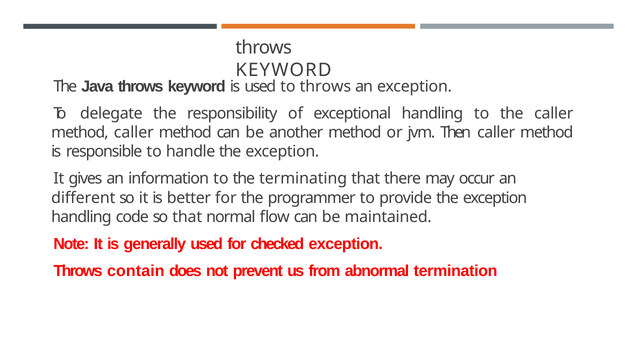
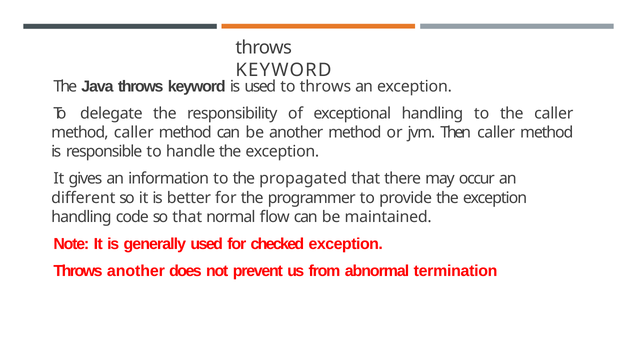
terminating: terminating -> propagated
contain at (136, 271): contain -> another
